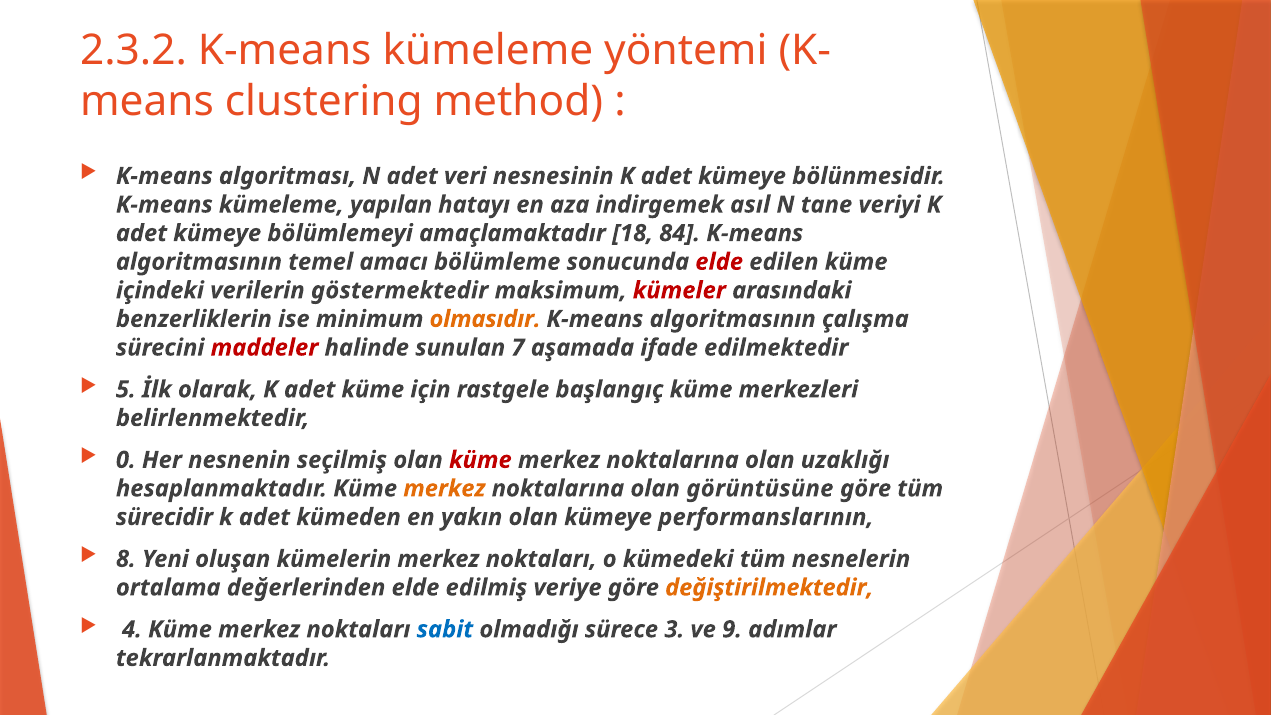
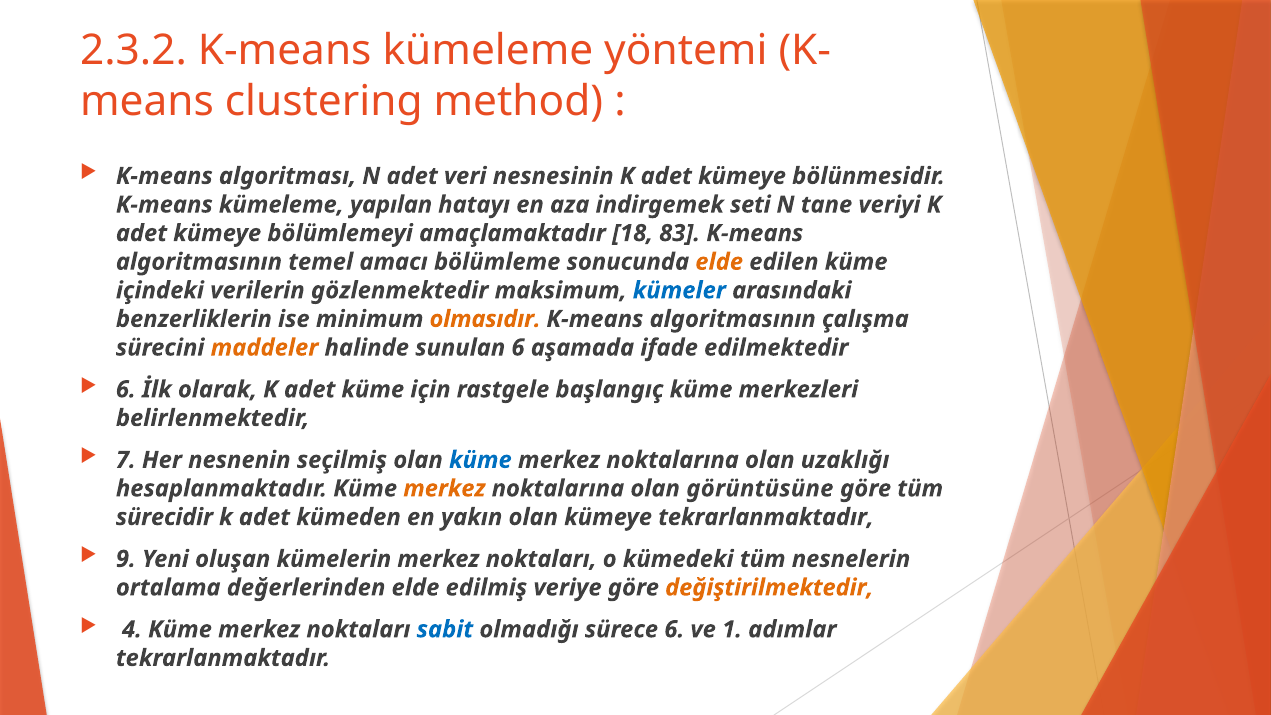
asıl: asıl -> seti
84: 84 -> 83
elde at (719, 262) colour: red -> orange
göstermektedir: göstermektedir -> gözlenmektedir
kümeler colour: red -> blue
maddeler colour: red -> orange
sunulan 7: 7 -> 6
5 at (126, 389): 5 -> 6
0: 0 -> 7
küme at (480, 460) colour: red -> blue
kümeye performanslarının: performanslarının -> tekrarlanmaktadır
8: 8 -> 9
sürece 3: 3 -> 6
9: 9 -> 1
